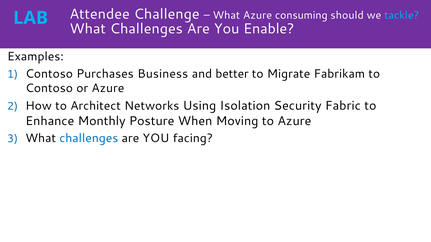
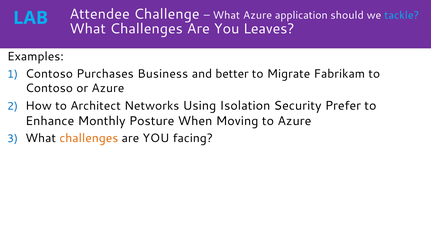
consuming: consuming -> application
Enable: Enable -> Leaves
Fabric: Fabric -> Prefer
challenges at (89, 139) colour: blue -> orange
